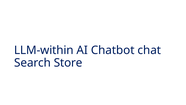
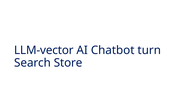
LLM-within: LLM-within -> LLM-vector
chat: chat -> turn
